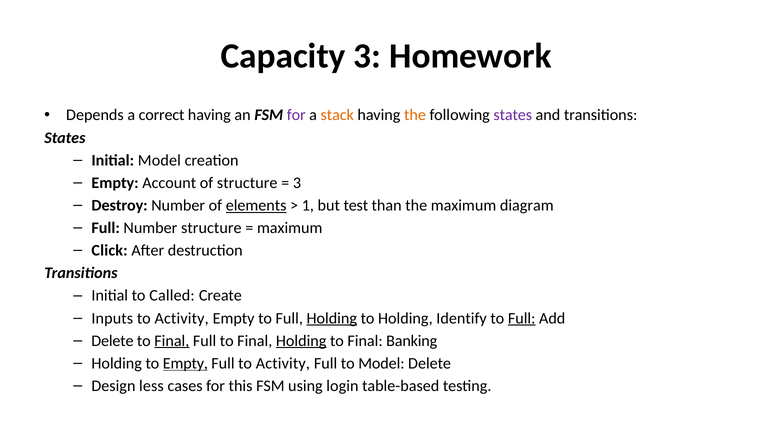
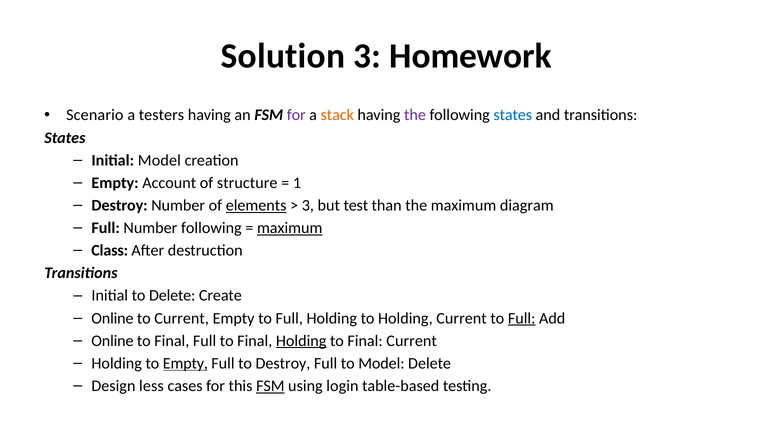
Capacity: Capacity -> Solution
Depends: Depends -> Scenario
correct: correct -> testers
the at (415, 115) colour: orange -> purple
states at (513, 115) colour: purple -> blue
3 at (297, 183): 3 -> 1
1 at (308, 205): 1 -> 3
Number structure: structure -> following
maximum at (290, 228) underline: none -> present
Click: Click -> Class
to Called: Called -> Delete
Inputs at (112, 318): Inputs -> Online
Activity at (182, 318): Activity -> Current
Holding at (332, 318) underline: present -> none
Holding Identify: Identify -> Current
Delete at (112, 341): Delete -> Online
Final at (172, 341) underline: present -> none
Final Banking: Banking -> Current
Full to Activity: Activity -> Destroy
FSM at (270, 386) underline: none -> present
